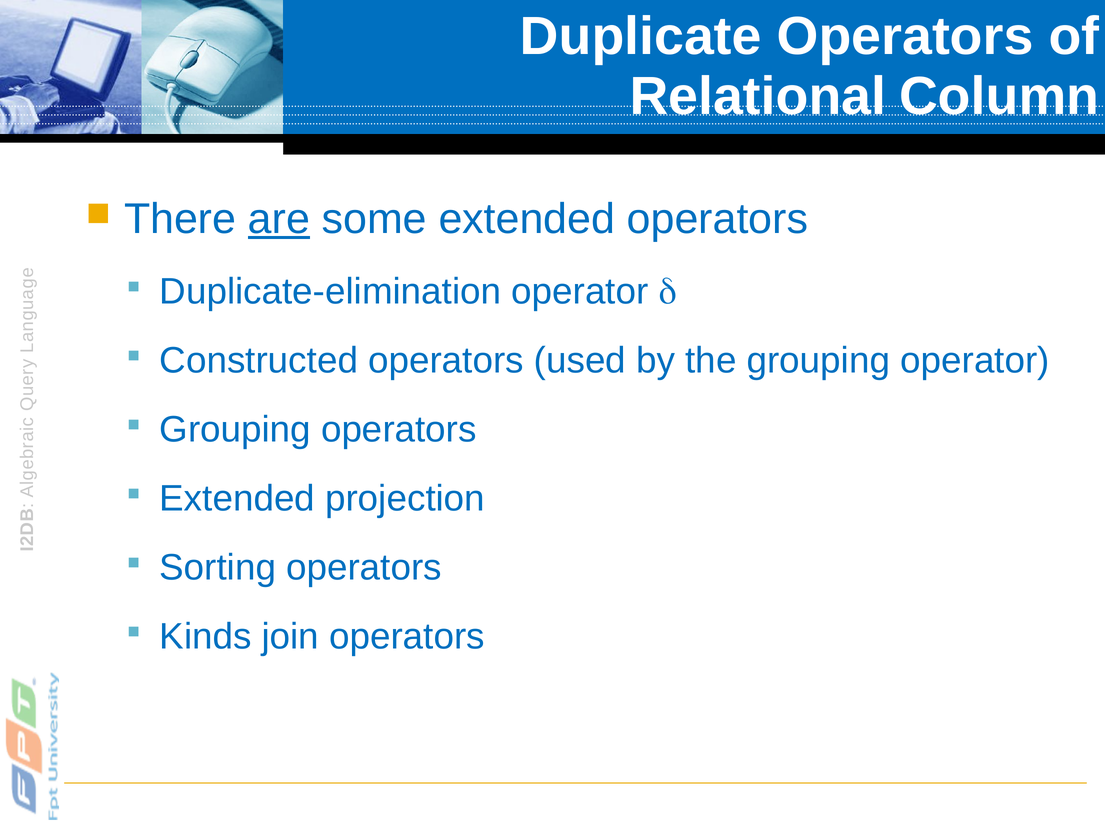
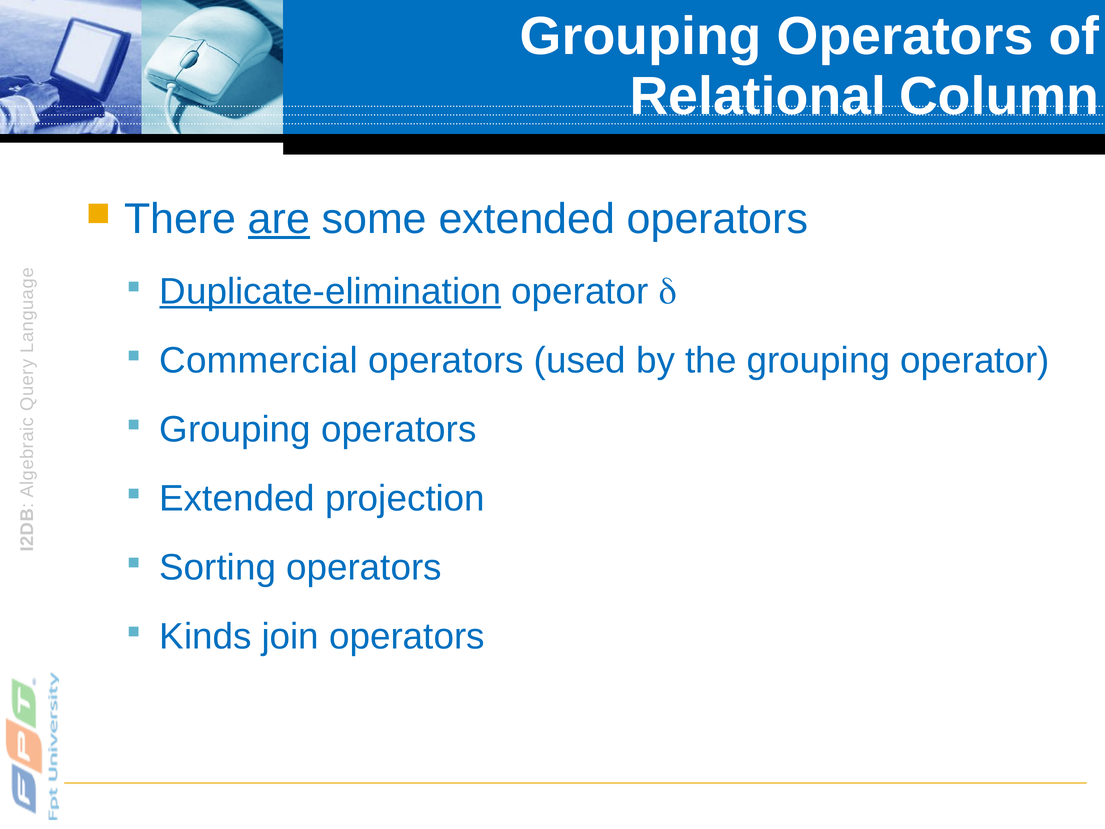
Duplicate at (641, 36): Duplicate -> Grouping
Duplicate-elimination underline: none -> present
Constructed: Constructed -> Commercial
